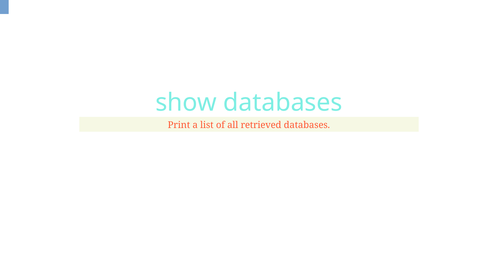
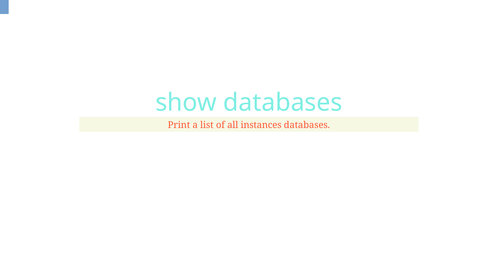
retrieved: retrieved -> instances
